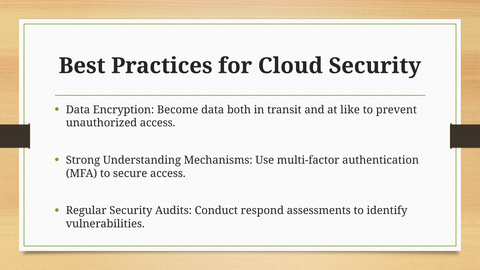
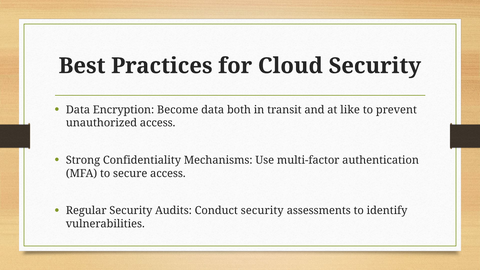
Understanding: Understanding -> Confidentiality
Conduct respond: respond -> security
